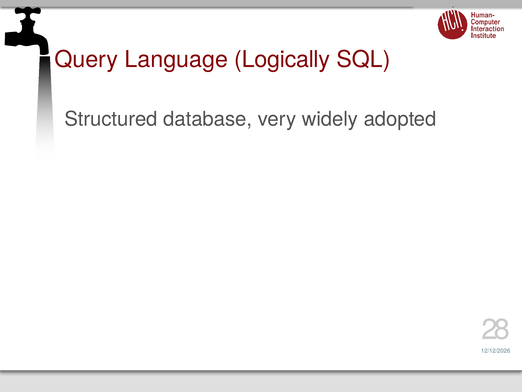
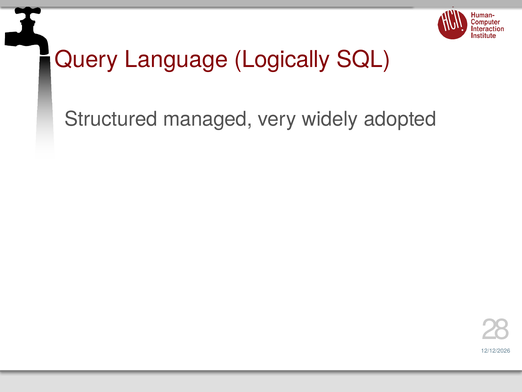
database: database -> managed
